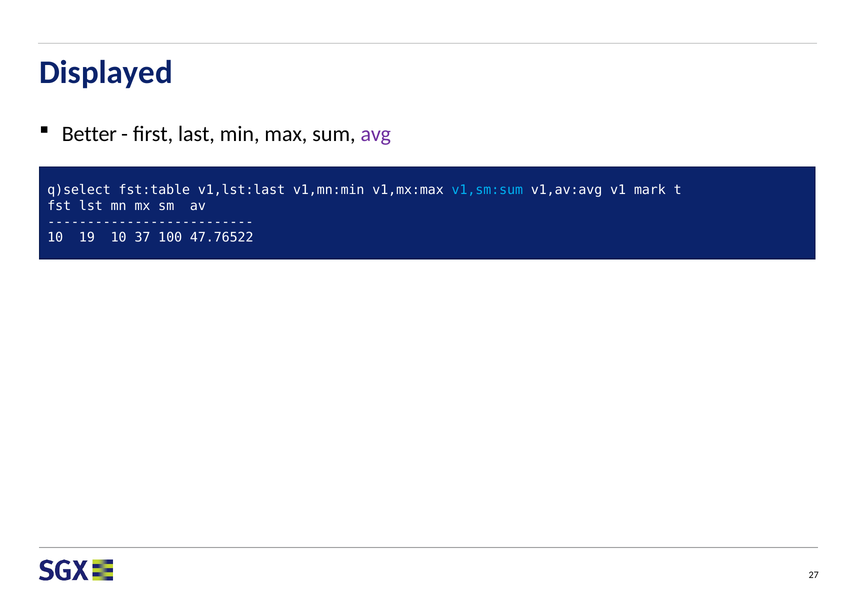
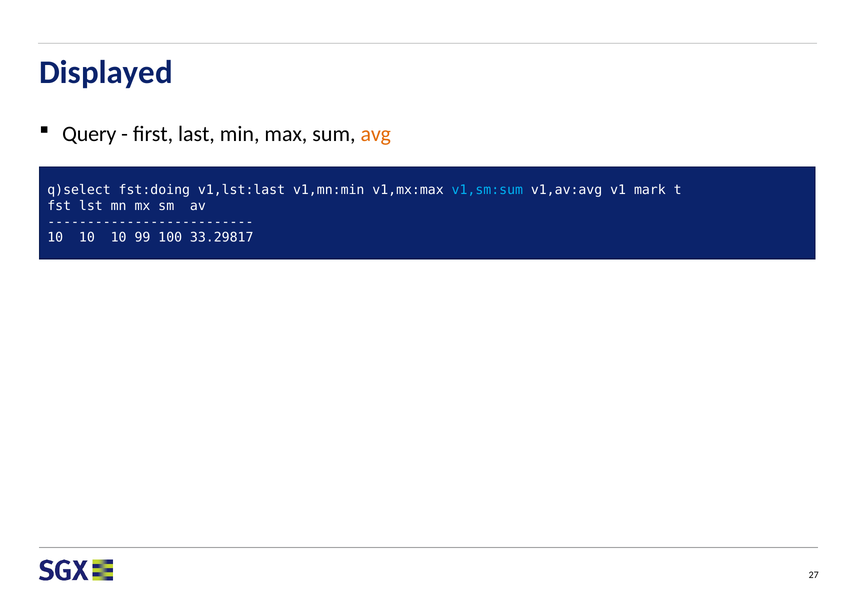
Better: Better -> Query
avg colour: purple -> orange
fst:table: fst:table -> fst:doing
19 at (87, 238): 19 -> 10
37: 37 -> 99
47.76522: 47.76522 -> 33.29817
